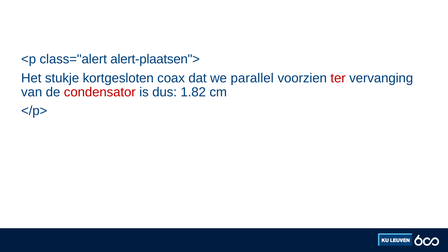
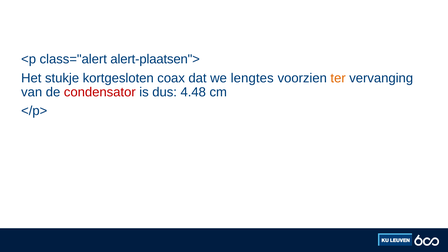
parallel: parallel -> lengtes
ter colour: red -> orange
1.82: 1.82 -> 4.48
